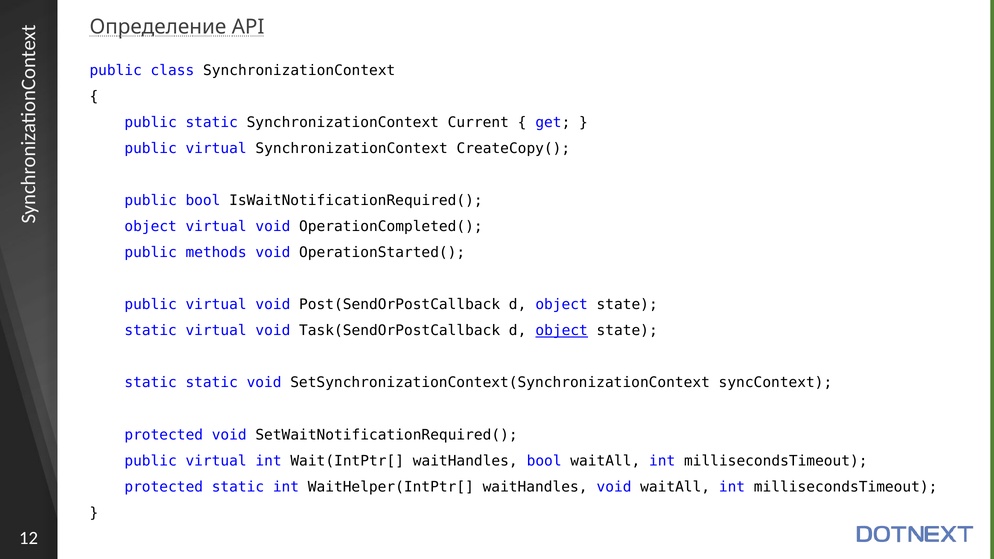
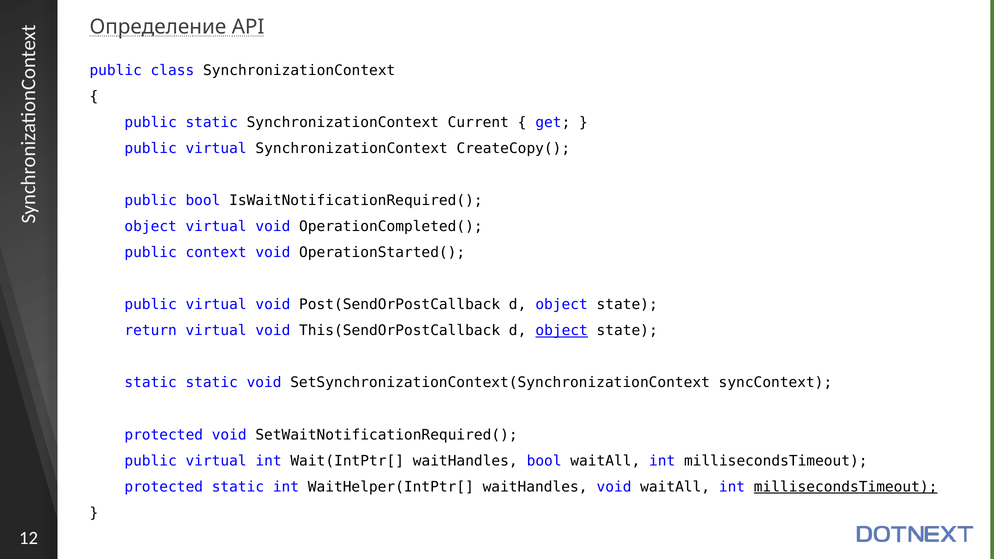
methods: methods -> context
static at (151, 331): static -> return
Task(SendOrPostCallback: Task(SendOrPostCallback -> This(SendOrPostCallback
millisecondsTimeout at (846, 487) underline: none -> present
